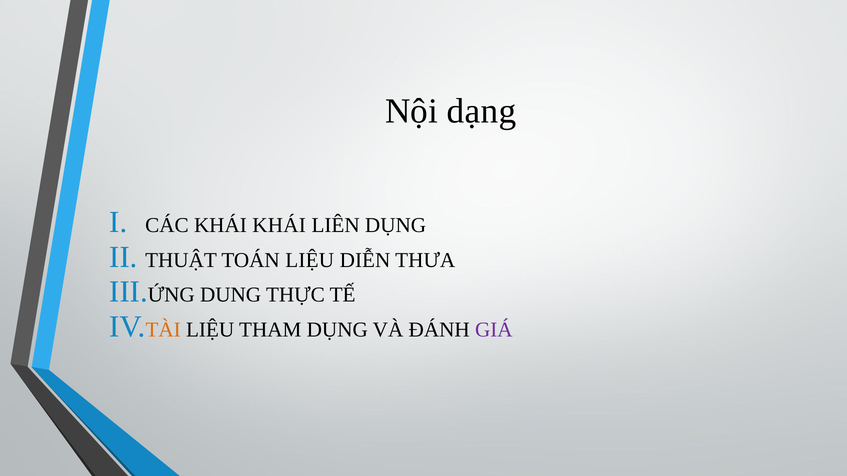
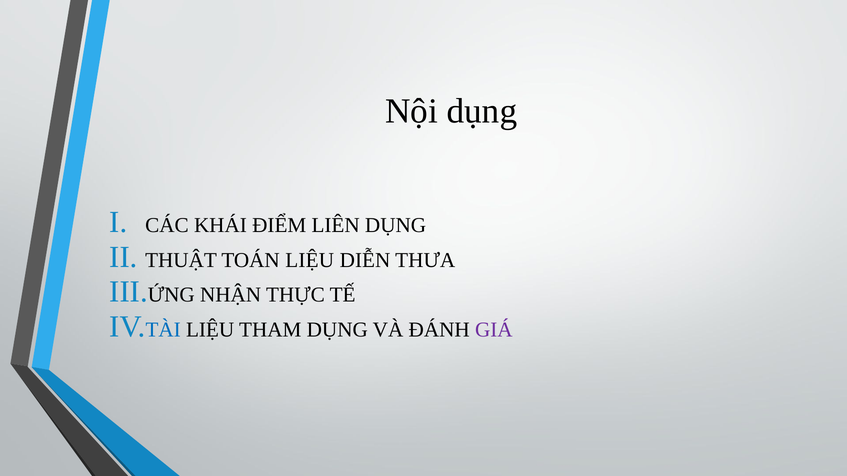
Nội dạng: dạng -> dụng
KHÁI KHÁI: KHÁI -> ĐIỂM
DUNG: DUNG -> NHẬN
TÀI colour: orange -> blue
